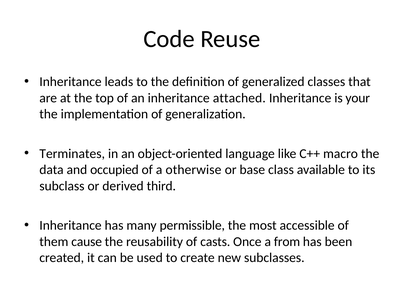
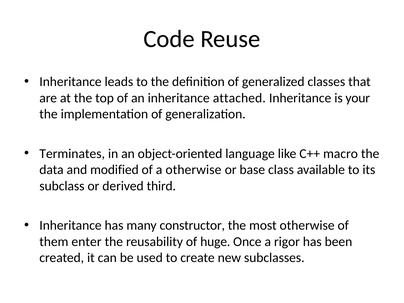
occupied: occupied -> modified
permissible: permissible -> constructor
most accessible: accessible -> otherwise
cause: cause -> enter
casts: casts -> huge
from: from -> rigor
